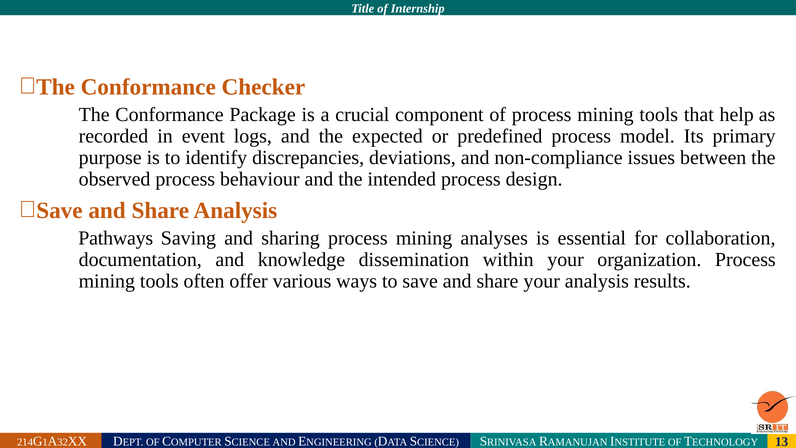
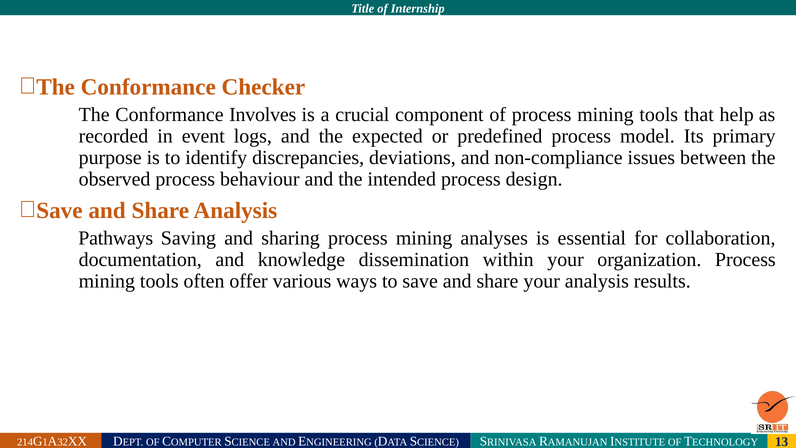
Package: Package -> Involves
